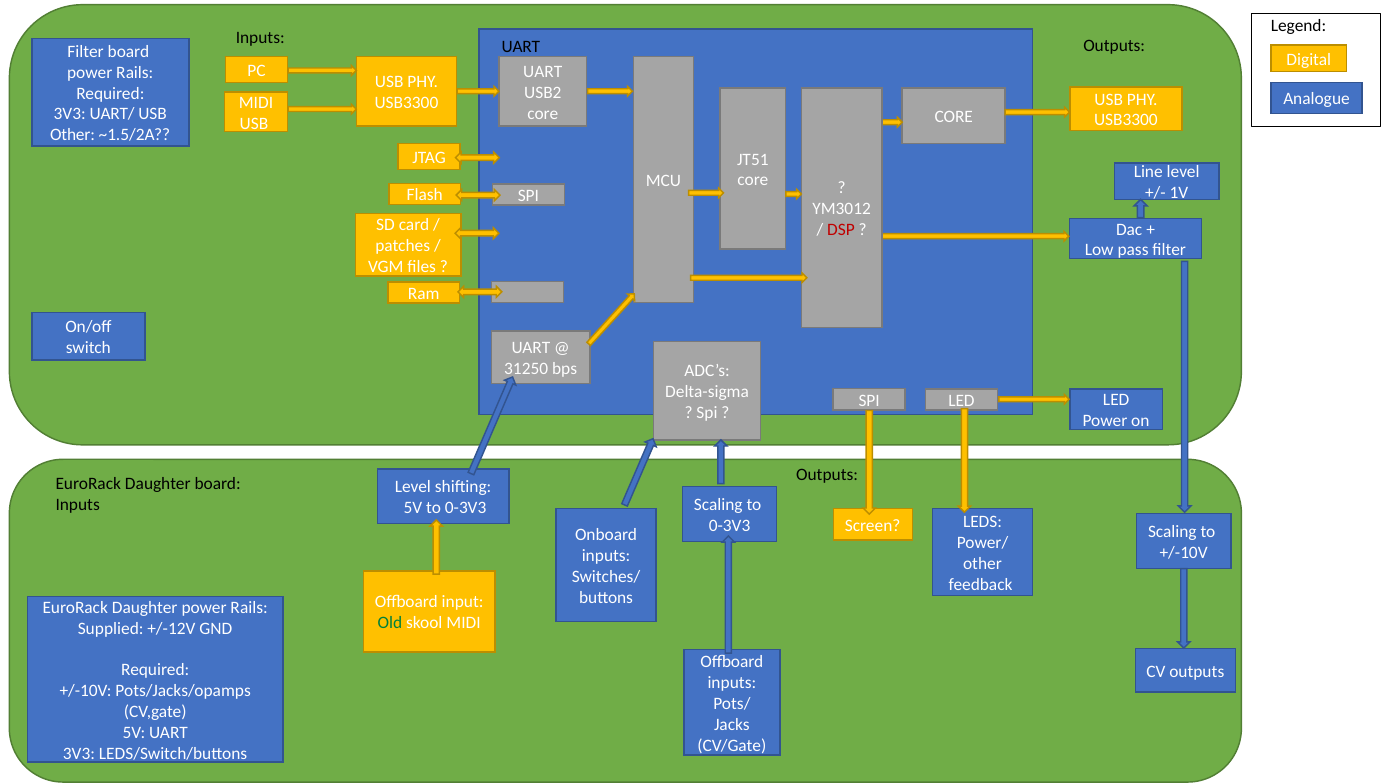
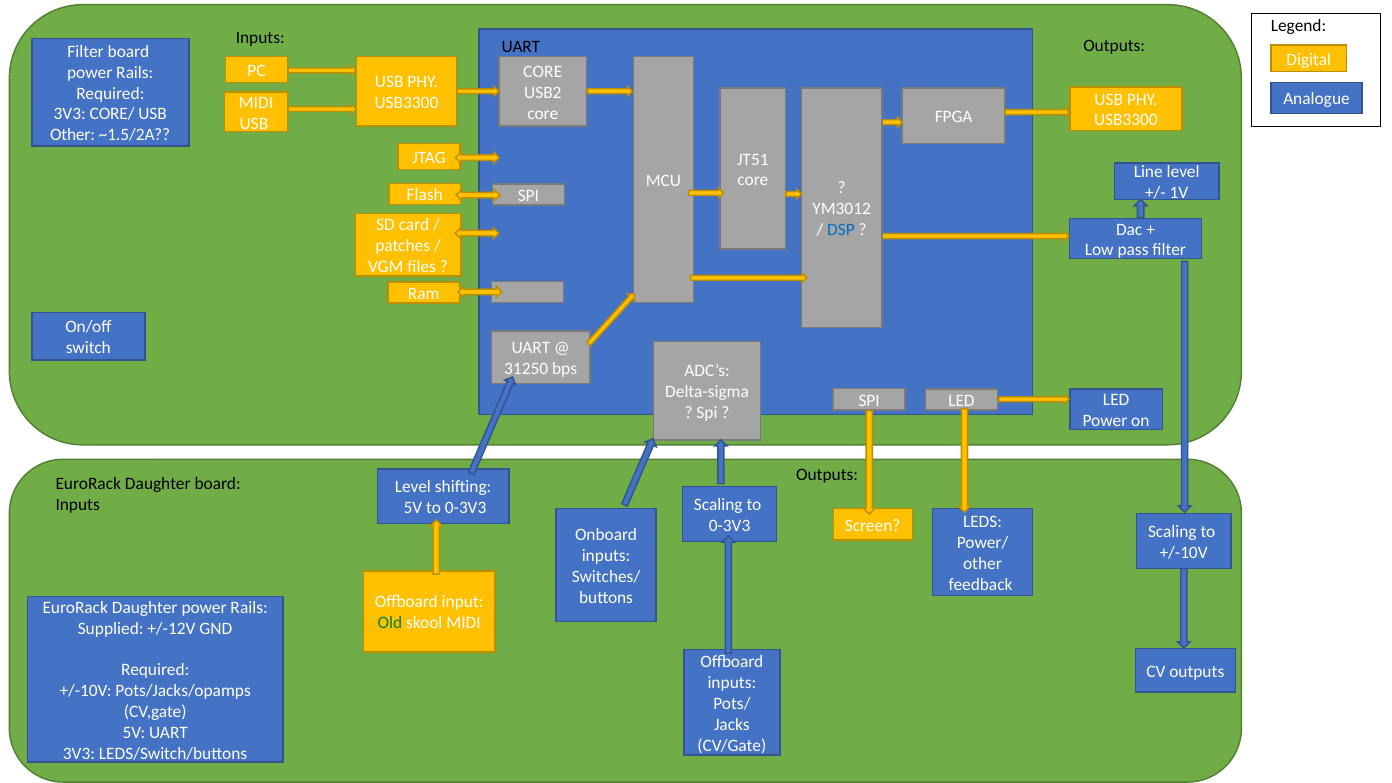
UART at (543, 72): UART -> CORE
UART/: UART/ -> CORE/
CORE at (954, 117): CORE -> FPGA
DSP colour: red -> blue
